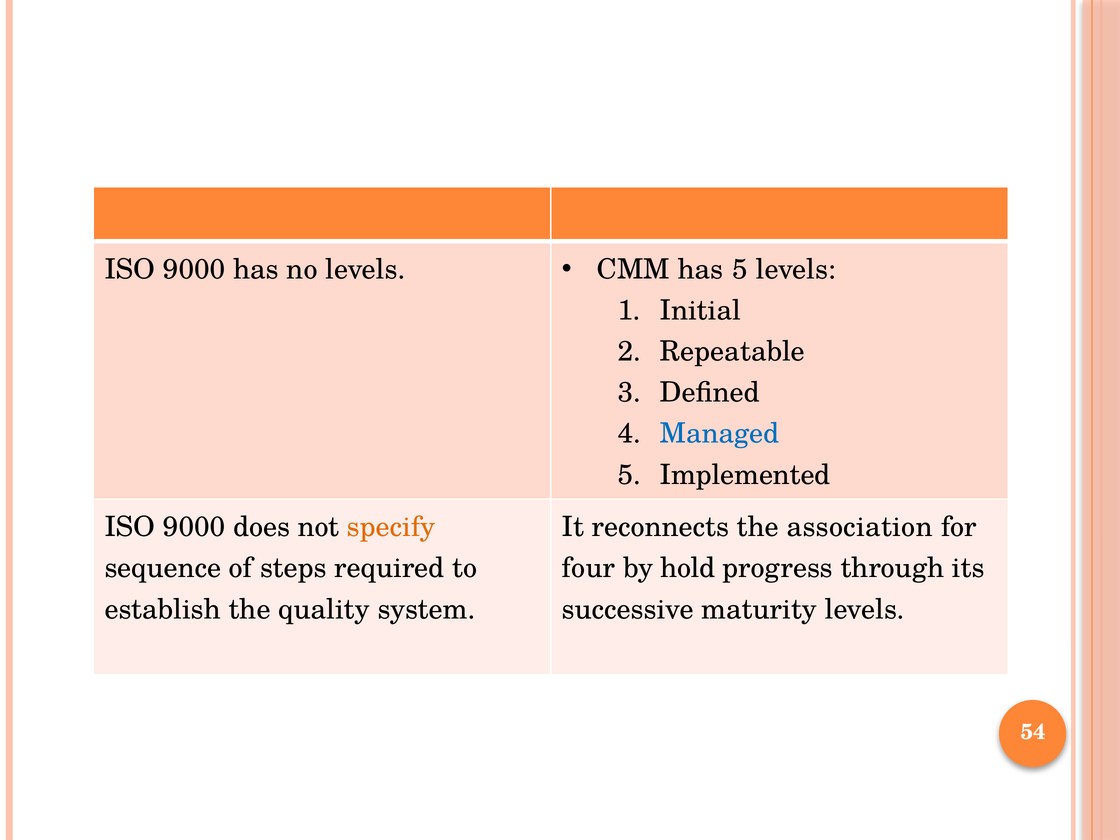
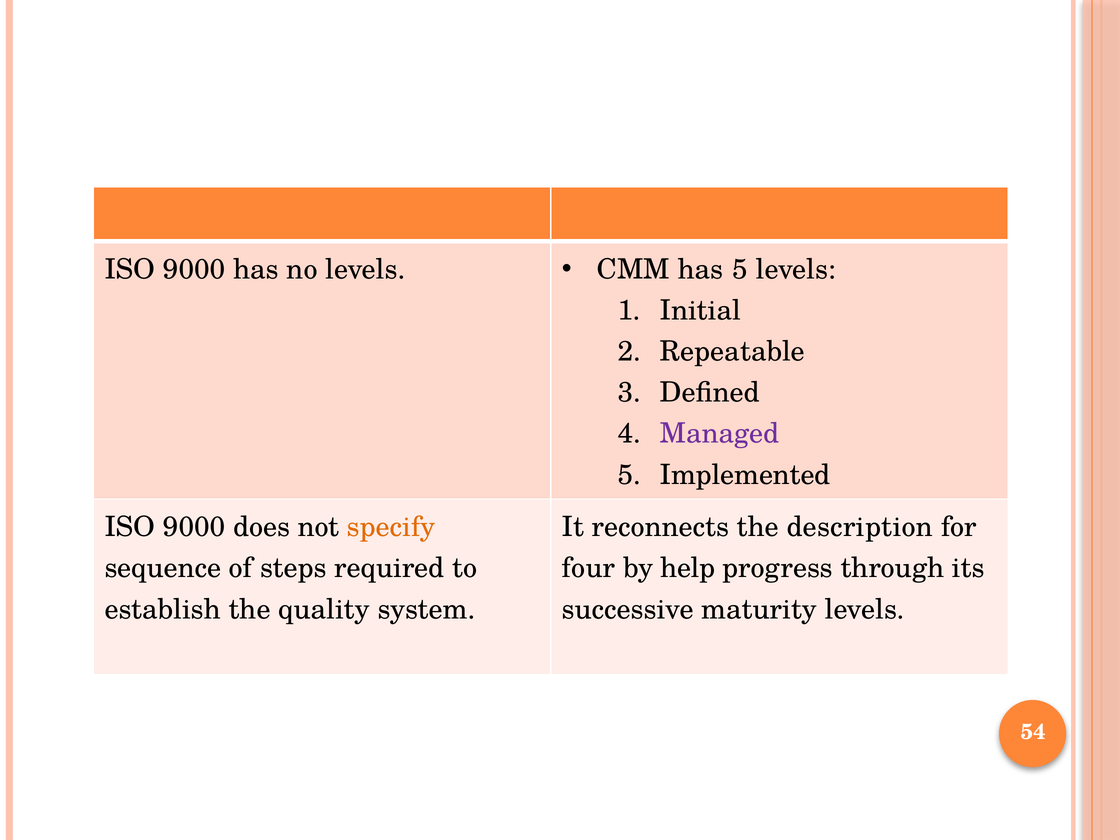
Managed colour: blue -> purple
association: association -> description
hold: hold -> help
